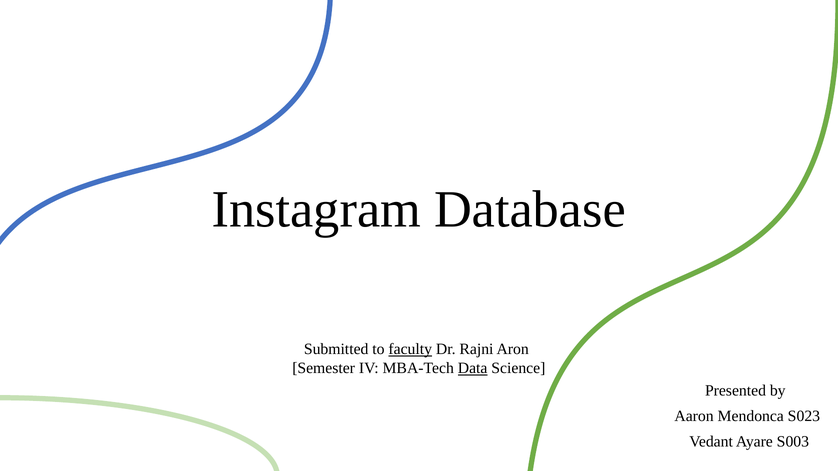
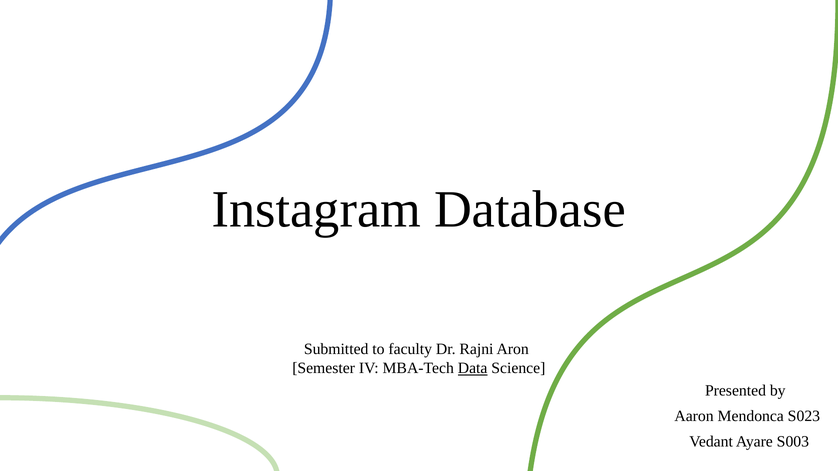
faculty underline: present -> none
